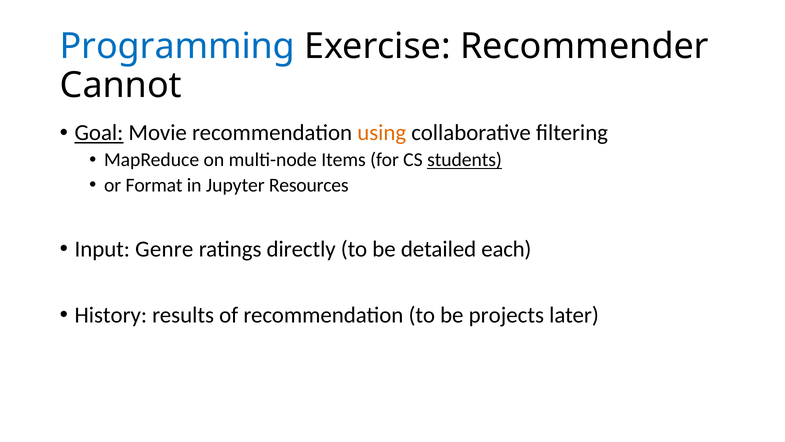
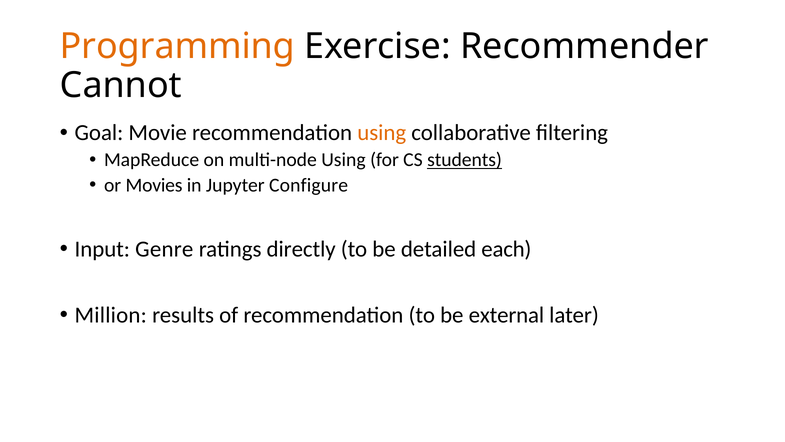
Programming colour: blue -> orange
Goal underline: present -> none
multi-node Items: Items -> Using
Format: Format -> Movies
Resources: Resources -> Configure
History: History -> Million
projects: projects -> external
